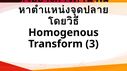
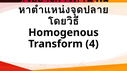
3: 3 -> 4
